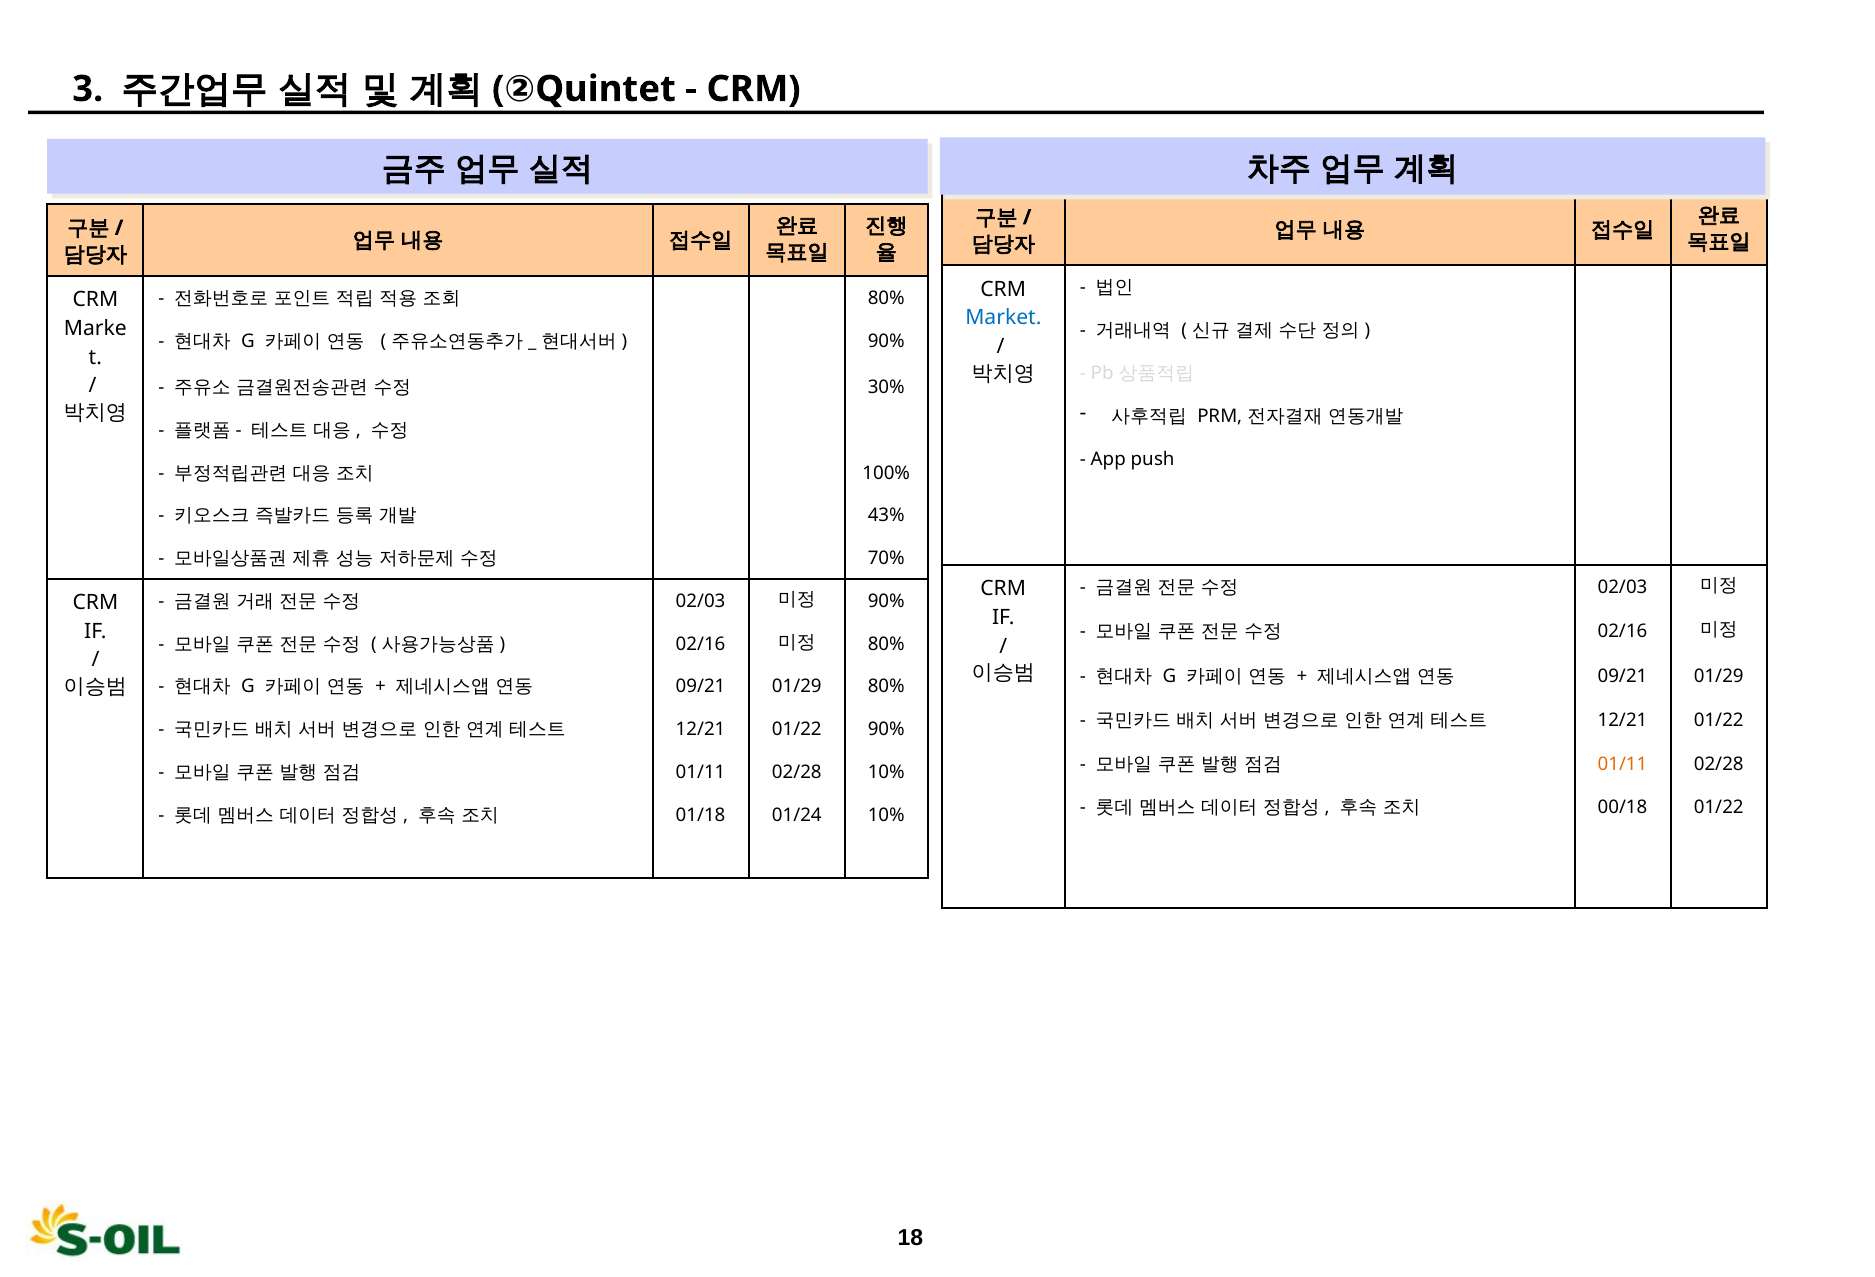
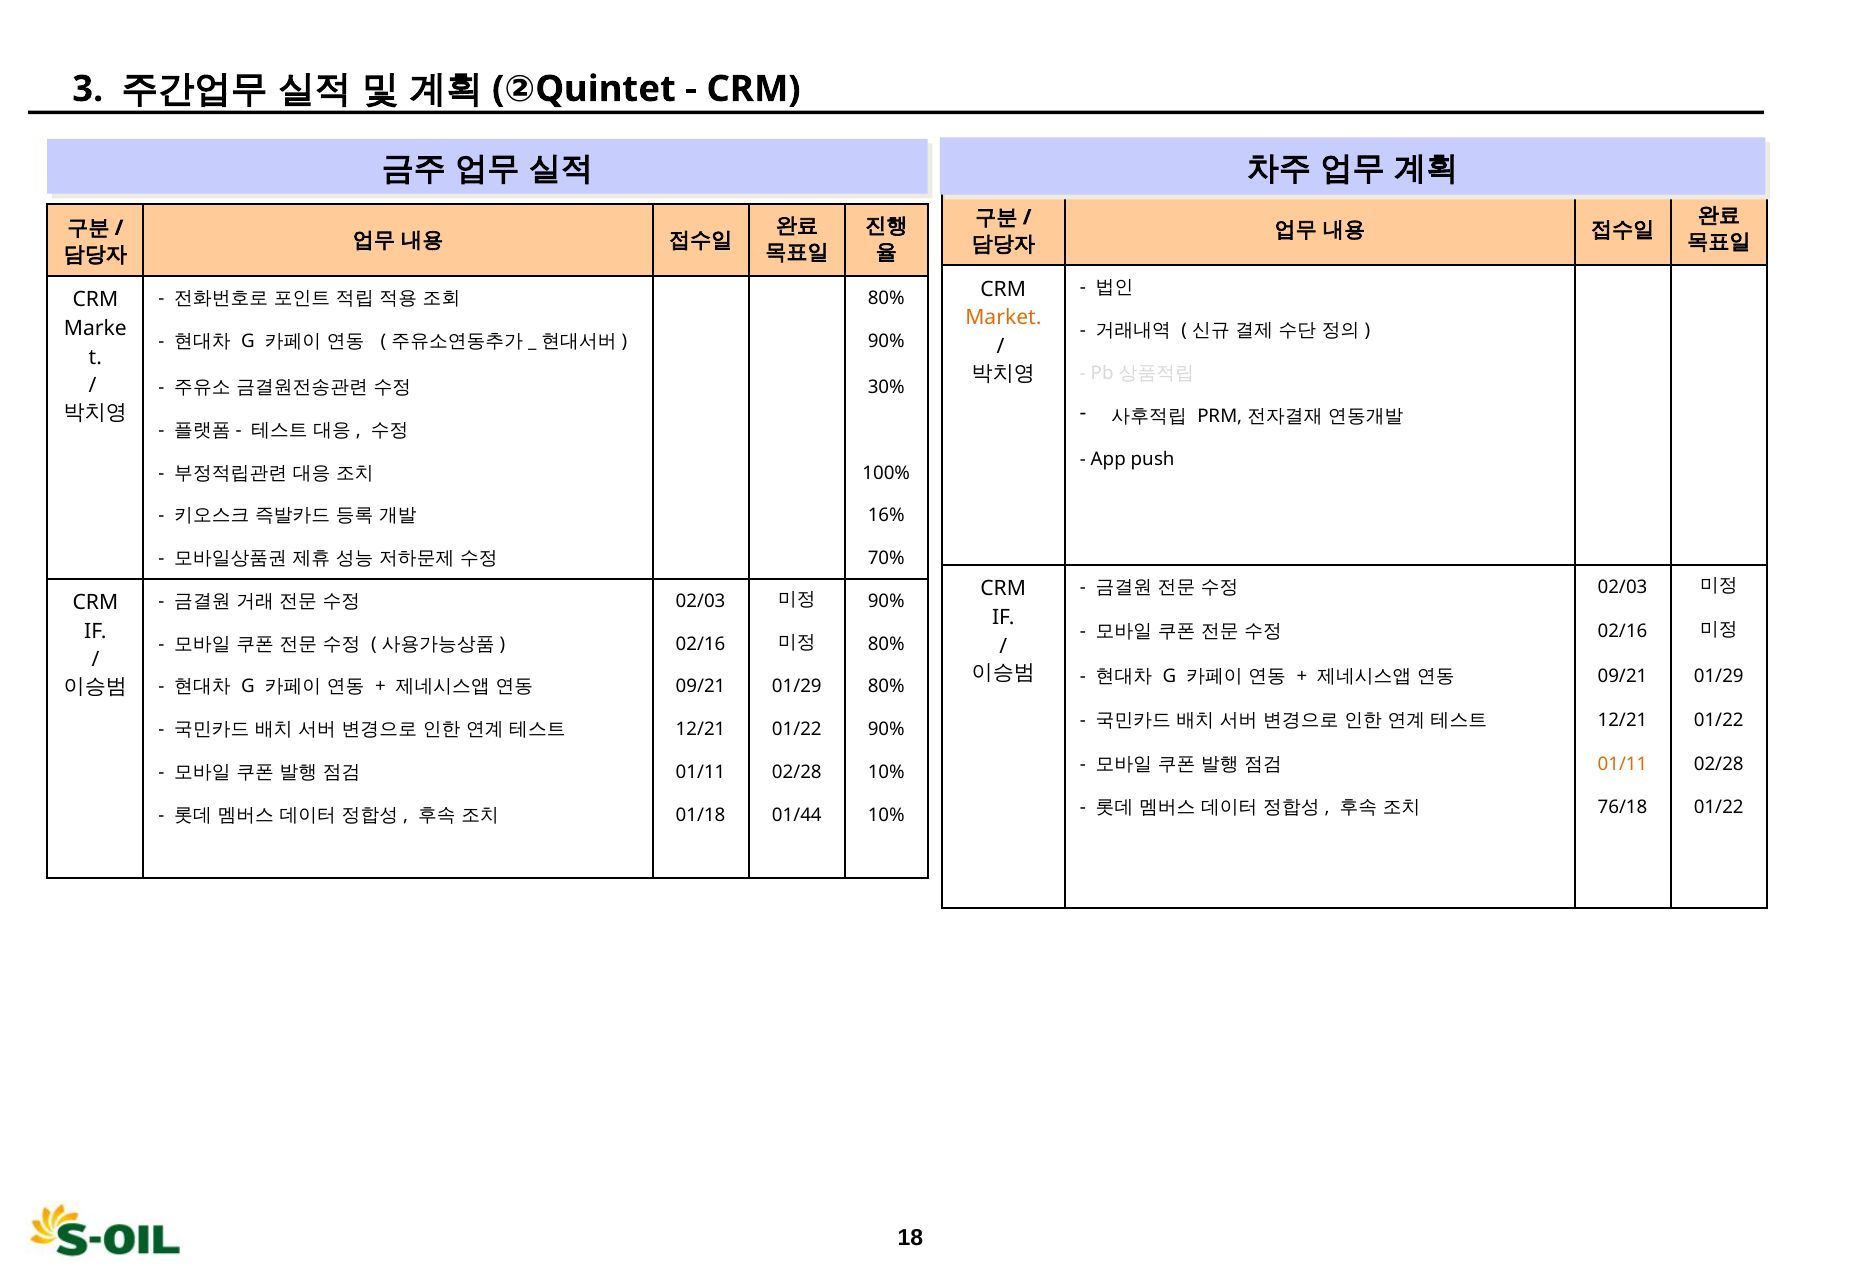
Market colour: blue -> orange
43%: 43% -> 16%
00/18: 00/18 -> 76/18
01/24: 01/24 -> 01/44
